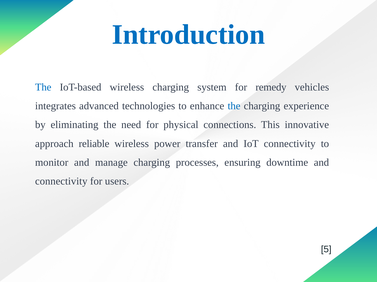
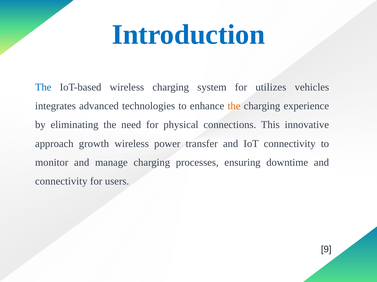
remedy: remedy -> utilizes
the at (234, 106) colour: blue -> orange
reliable: reliable -> growth
5: 5 -> 9
